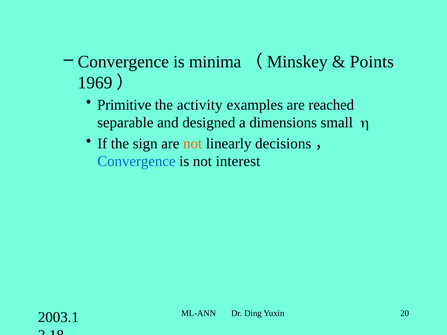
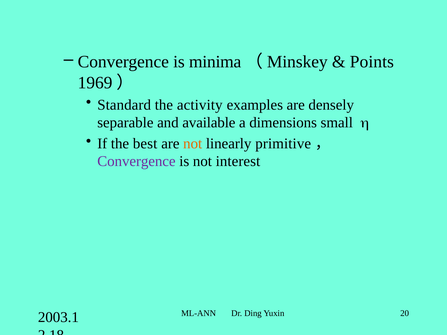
Primitive: Primitive -> Standard
reached: reached -> densely
designed: designed -> available
sign: sign -> best
decisions: decisions -> primitive
Convergence at (136, 162) colour: blue -> purple
